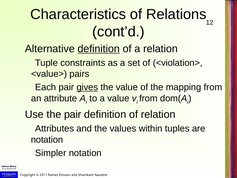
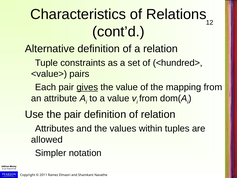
definition at (99, 49) underline: present -> none
<violation>: <violation> -> <hundred>
notation at (47, 139): notation -> allowed
